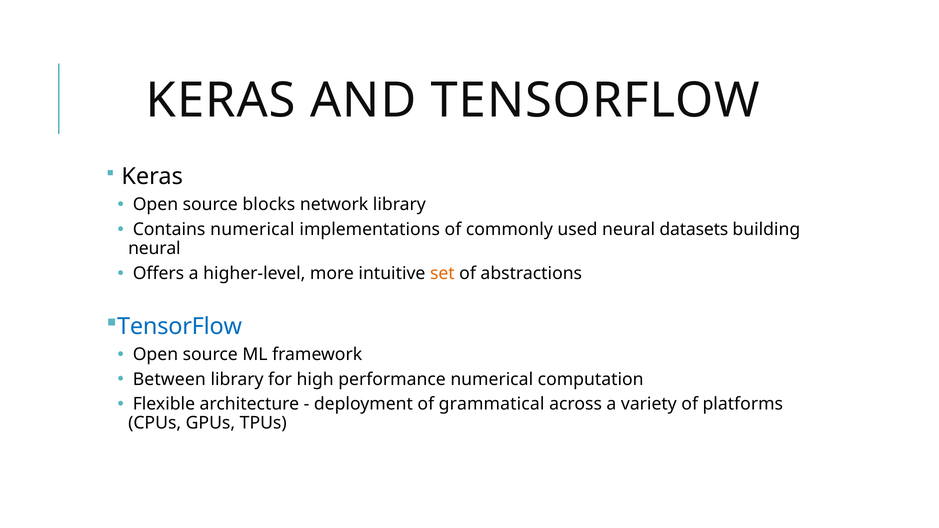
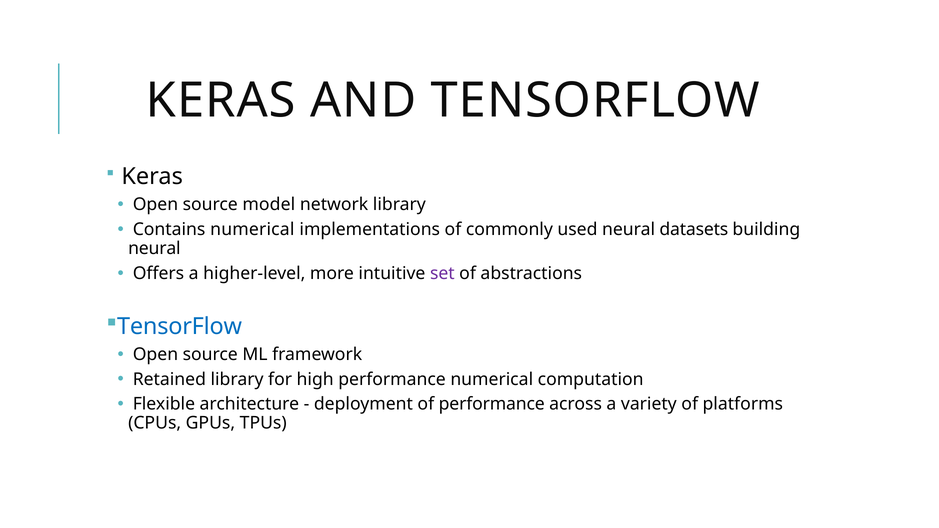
blocks: blocks -> model
set colour: orange -> purple
Between: Between -> Retained
of grammatical: grammatical -> performance
